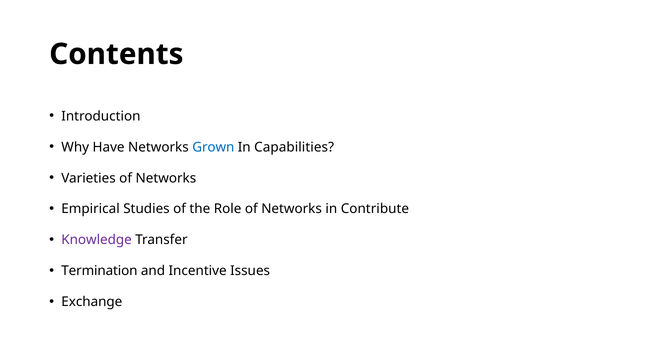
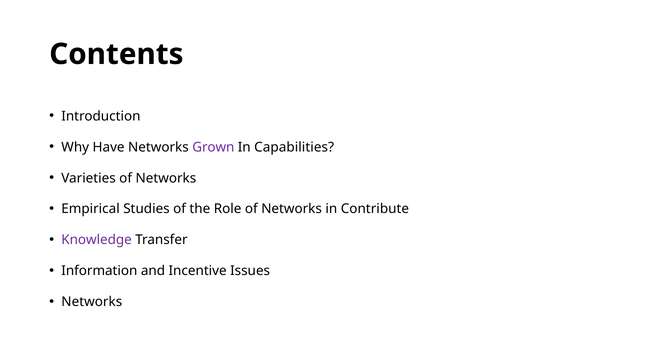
Grown colour: blue -> purple
Termination: Termination -> Information
Exchange at (92, 302): Exchange -> Networks
